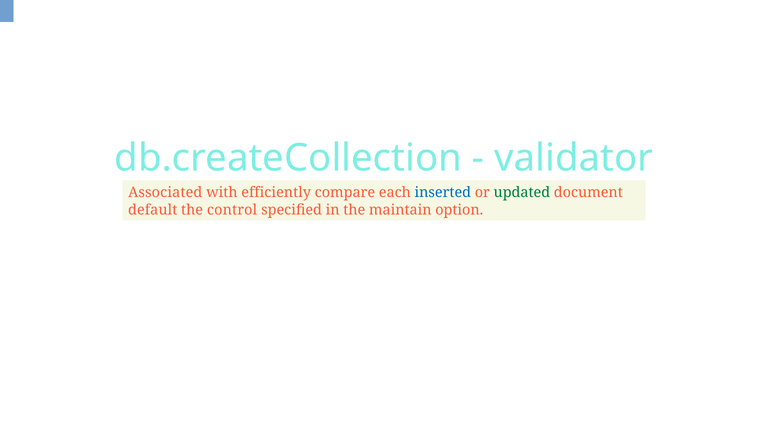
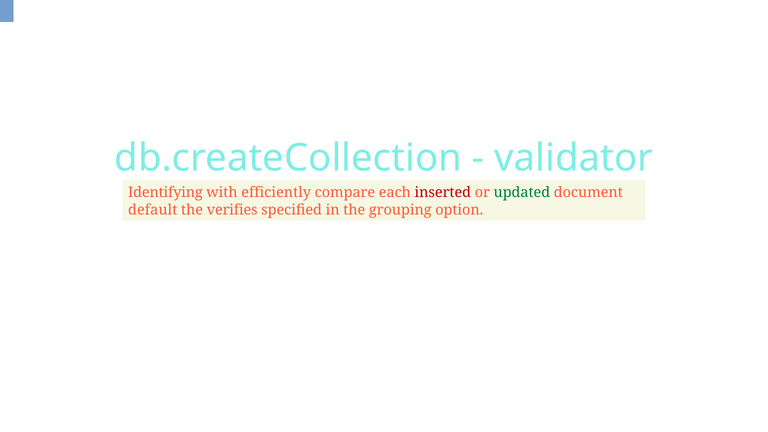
Associated: Associated -> Identifying
inserted colour: blue -> red
control: control -> verifies
maintain: maintain -> grouping
